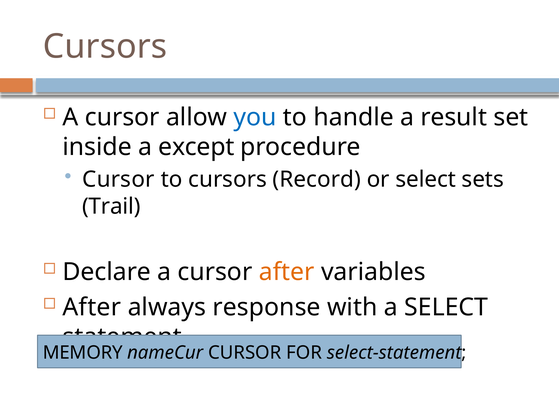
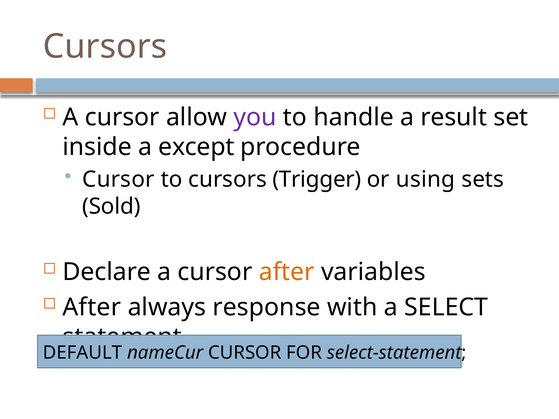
you colour: blue -> purple
Record: Record -> Trigger
or select: select -> using
Trail: Trail -> Sold
MEMORY: MEMORY -> DEFAULT
